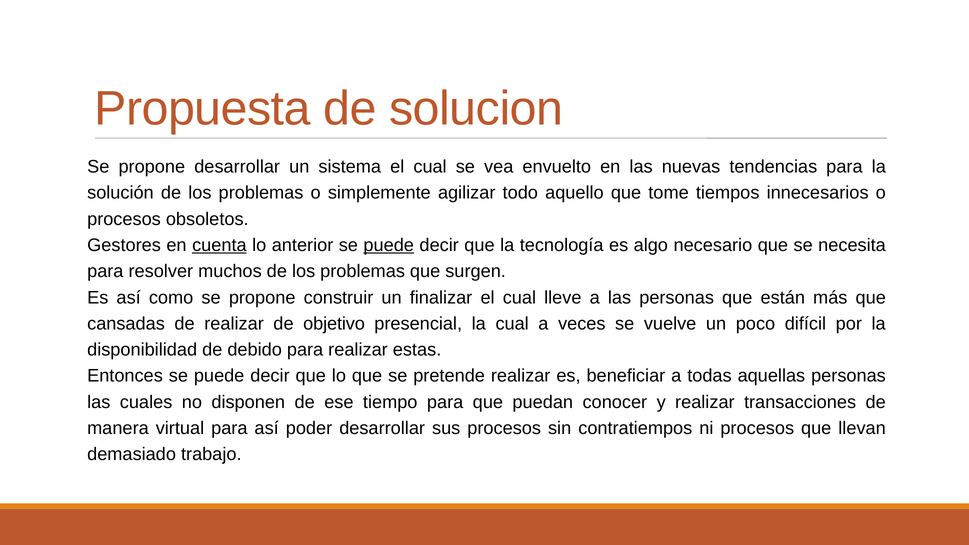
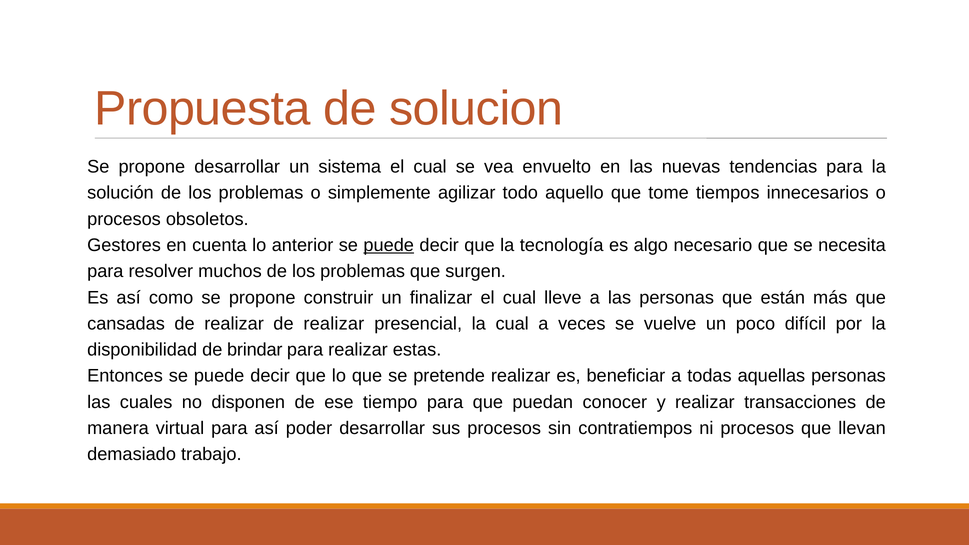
cuenta underline: present -> none
realizar de objetivo: objetivo -> realizar
debido: debido -> brindar
